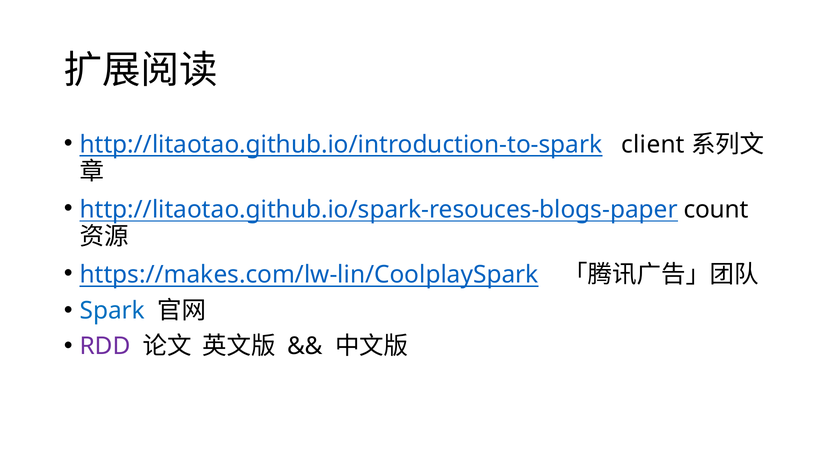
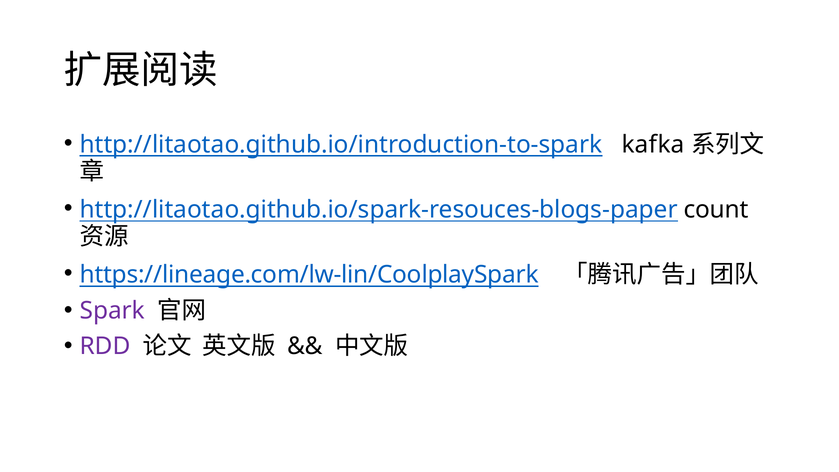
client: client -> kafka
https://makes.com/lw-lin/CoolplaySpark: https://makes.com/lw-lin/CoolplaySpark -> https://lineage.com/lw-lin/CoolplaySpark
Spark colour: blue -> purple
